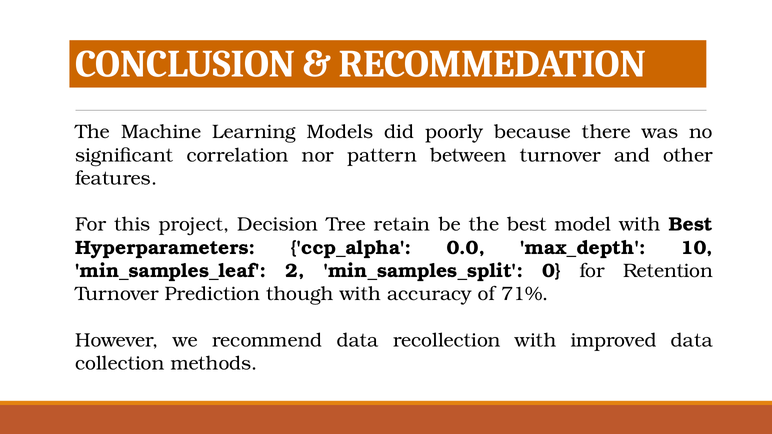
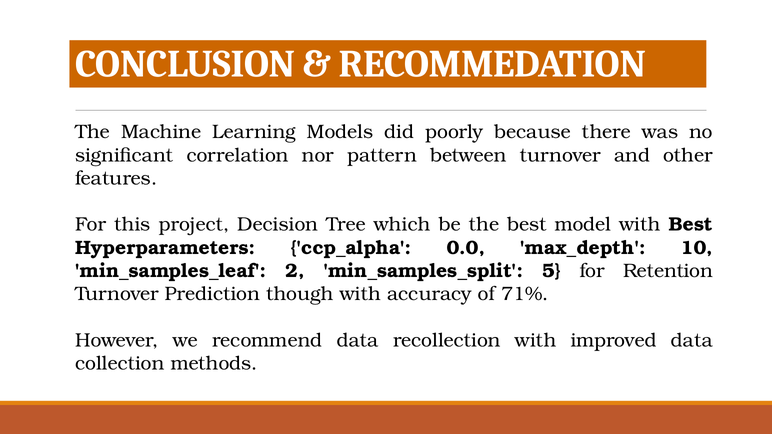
retain: retain -> which
0: 0 -> 5
